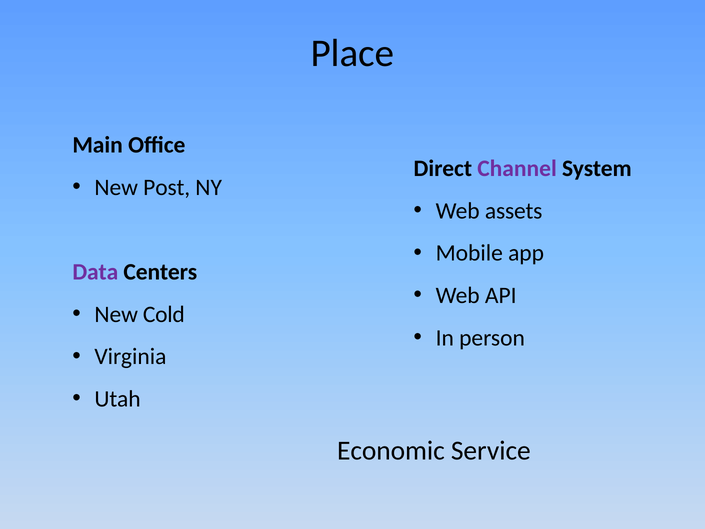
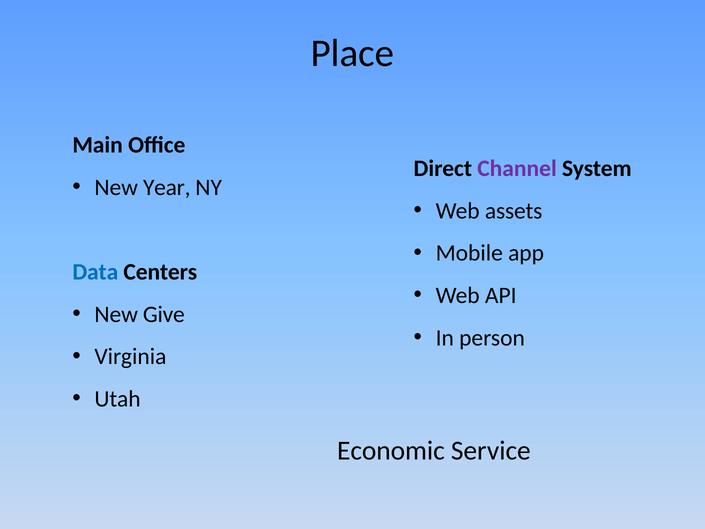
Post: Post -> Year
Data colour: purple -> blue
Cold: Cold -> Give
